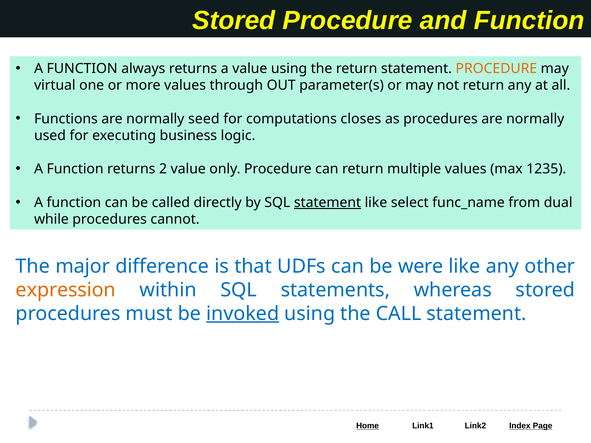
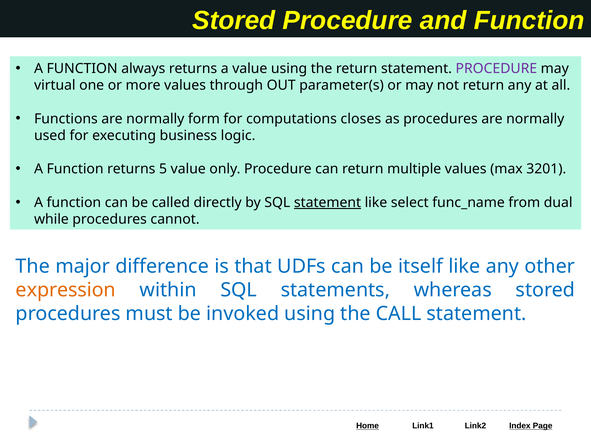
PROCEDURE at (496, 69) colour: orange -> purple
seed: seed -> form
2: 2 -> 5
1235: 1235 -> 3201
were: were -> itself
invoked underline: present -> none
